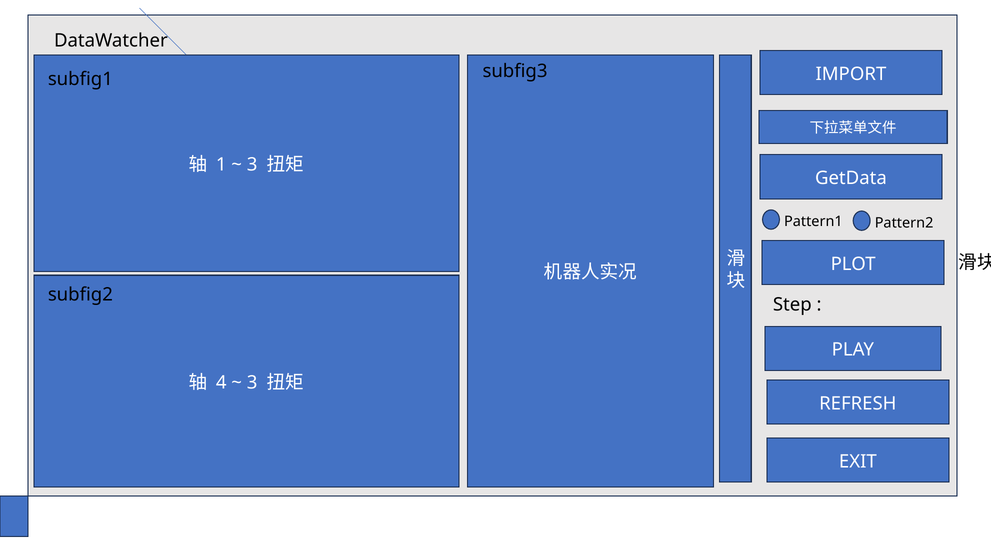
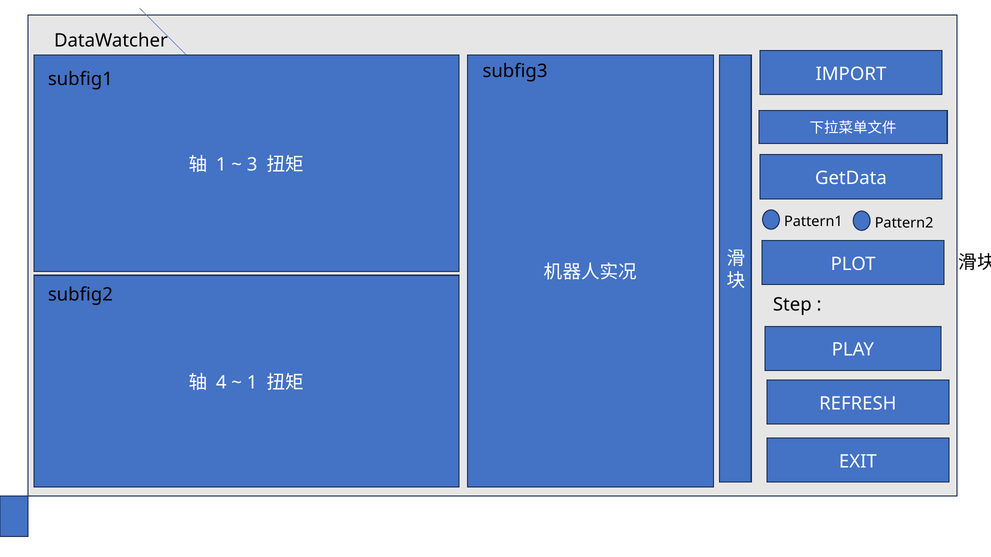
3 at (252, 383): 3 -> 1
